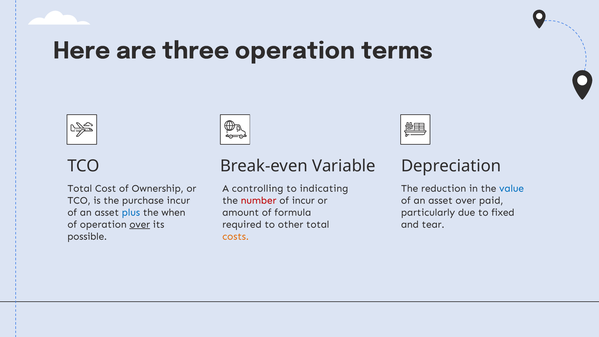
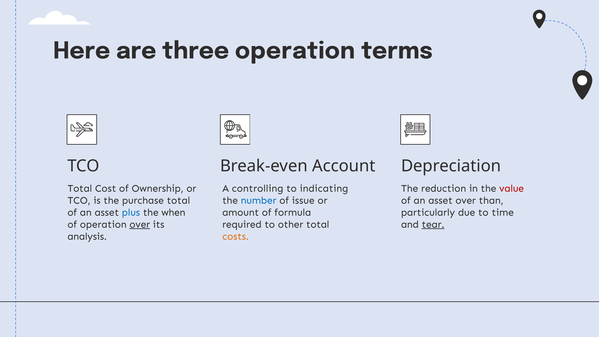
Variable: Variable -> Account
value colour: blue -> red
purchase incur: incur -> total
number colour: red -> blue
of incur: incur -> issue
paid: paid -> than
fixed: fixed -> time
tear underline: none -> present
possible: possible -> analysis
